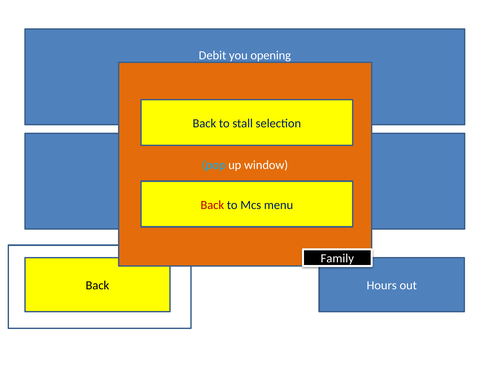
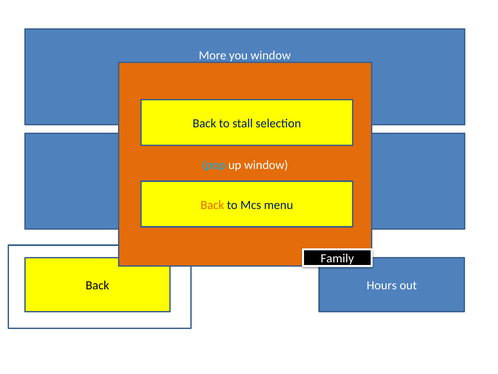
Debit: Debit -> More
you opening: opening -> window
Back at (212, 205) colour: red -> orange
